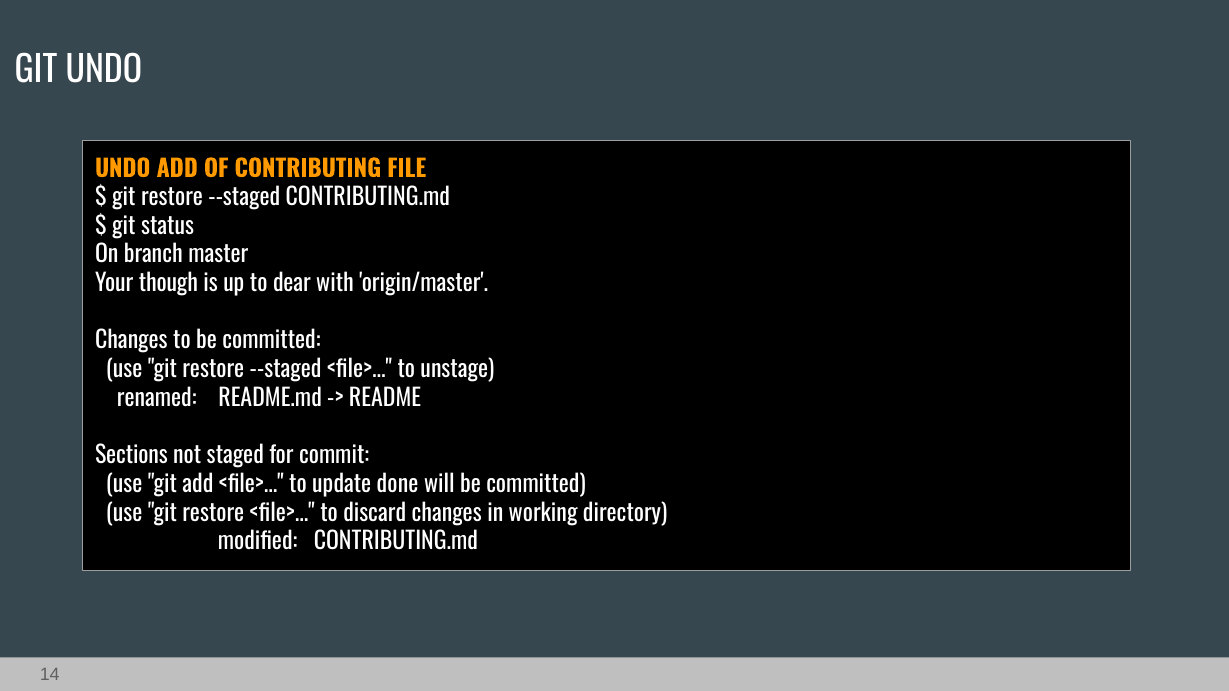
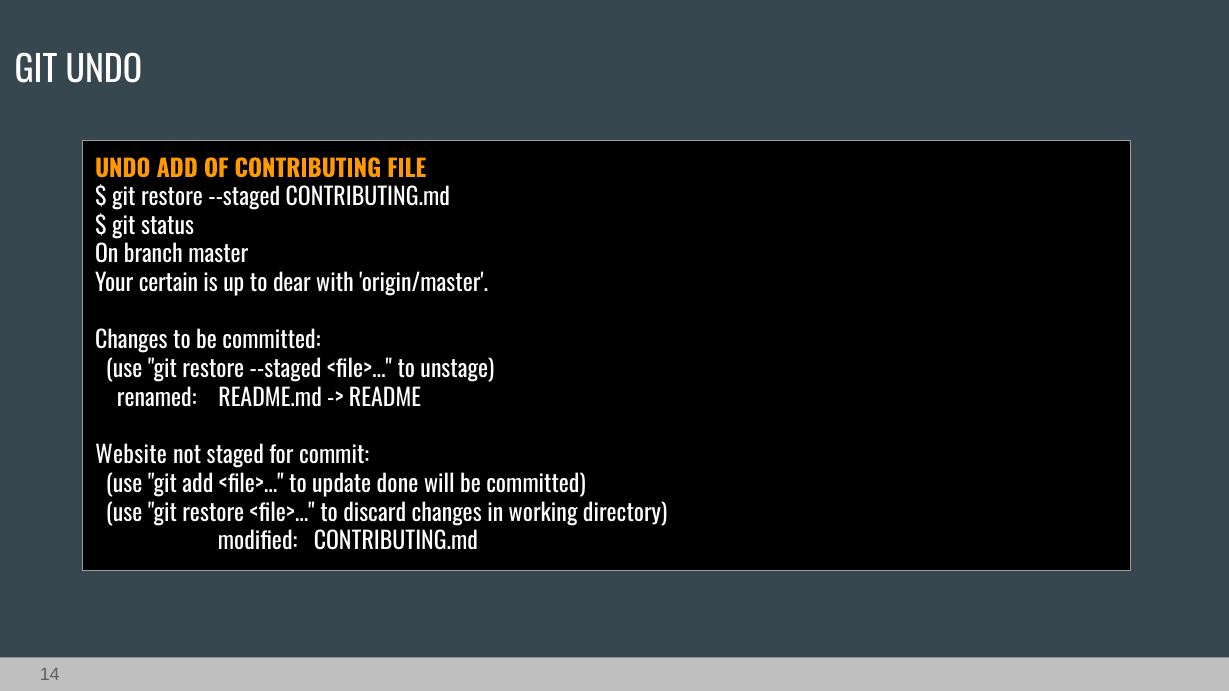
though: though -> certain
Sections: Sections -> Website
